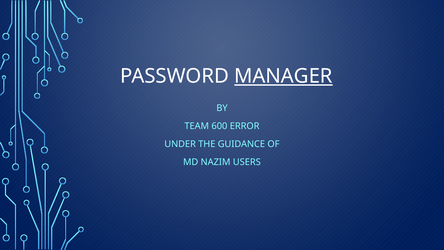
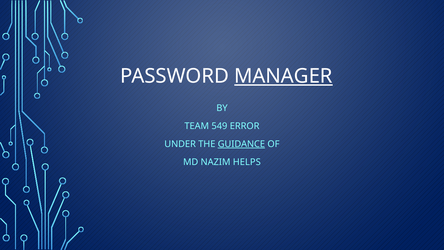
600: 600 -> 549
GUIDANCE underline: none -> present
USERS: USERS -> HELPS
